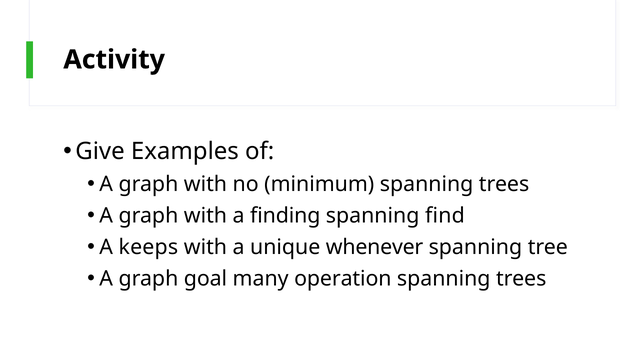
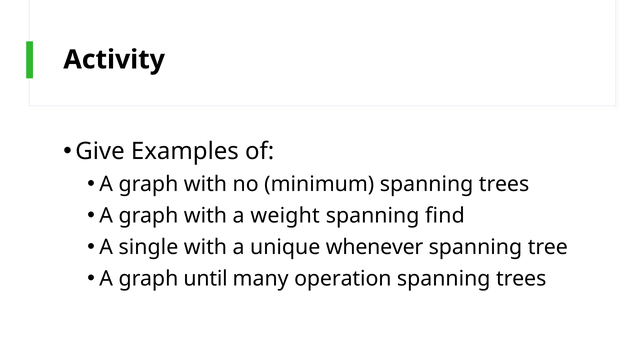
finding: finding -> weight
keeps: keeps -> single
goal: goal -> until
